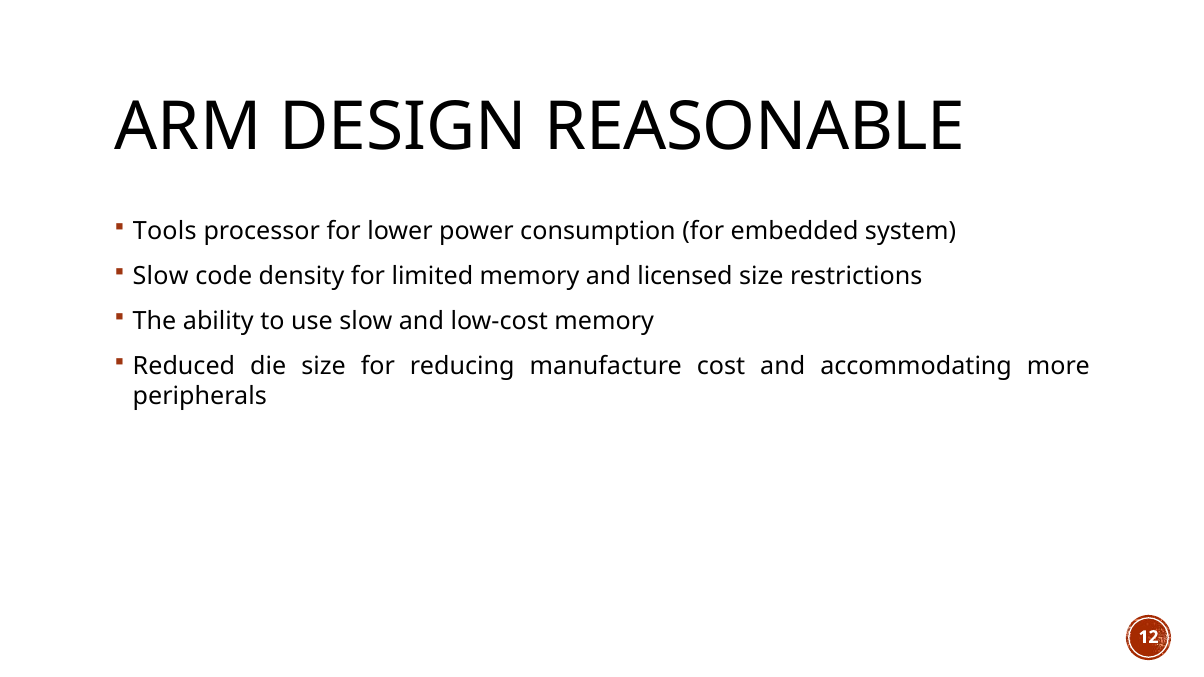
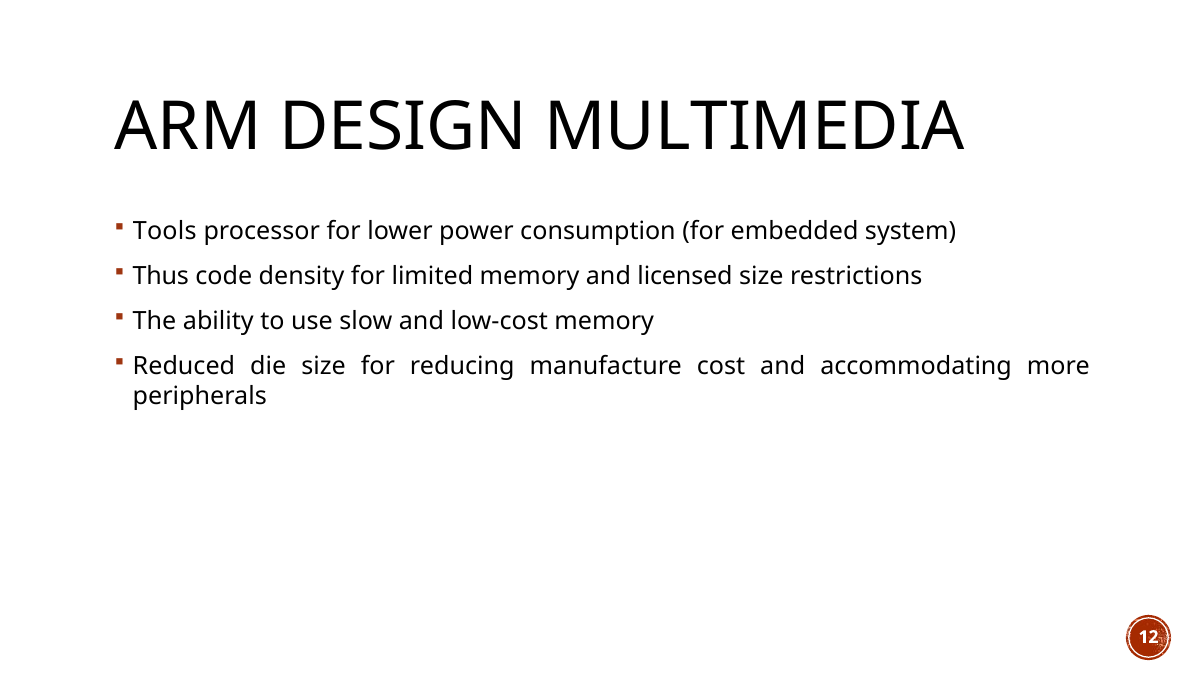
REASONABLE: REASONABLE -> MULTIMEDIA
Slow at (161, 276): Slow -> Thus
